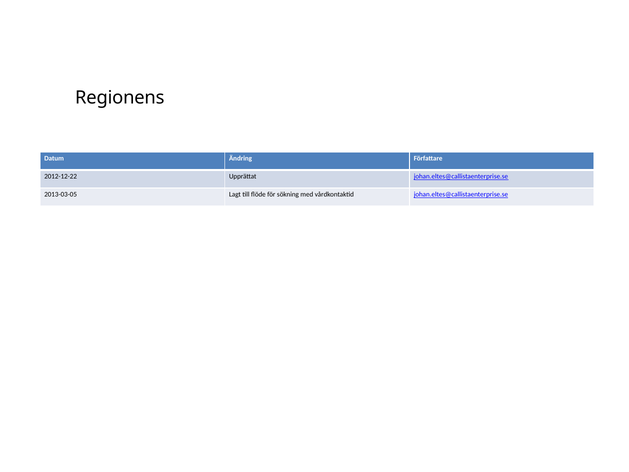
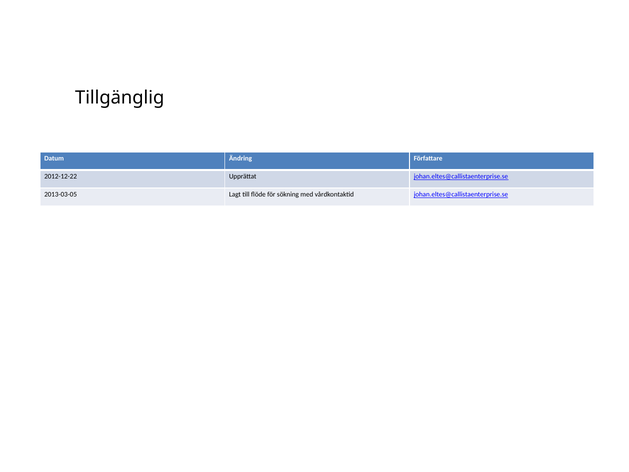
Regionens: Regionens -> Tillgänglig
